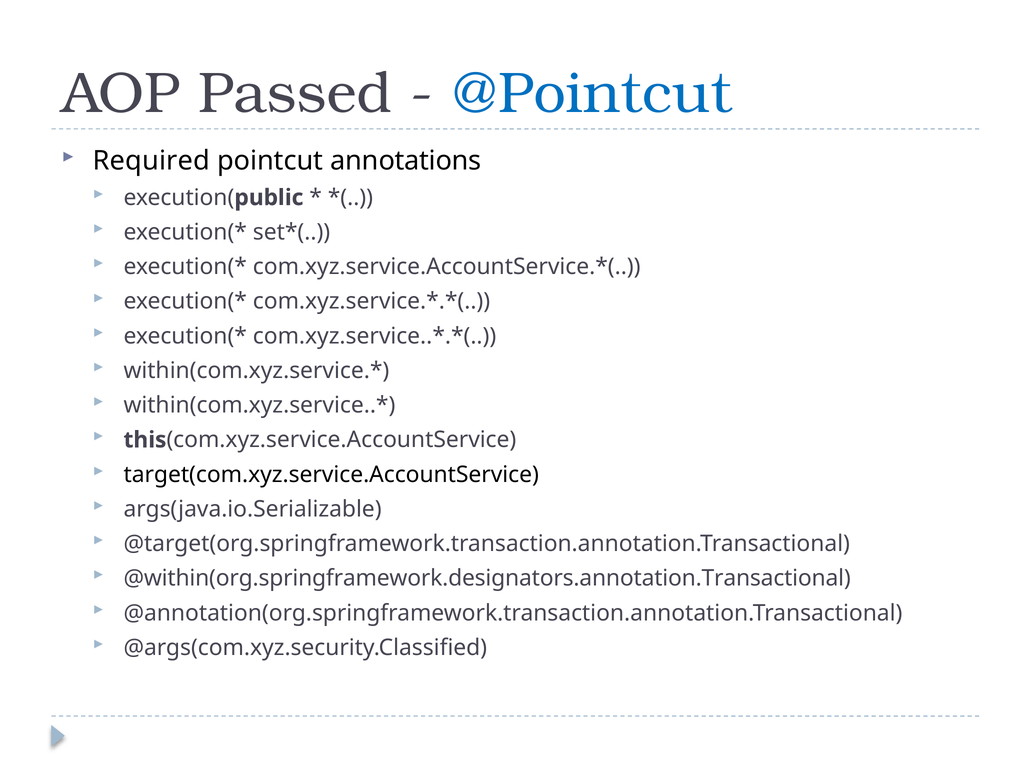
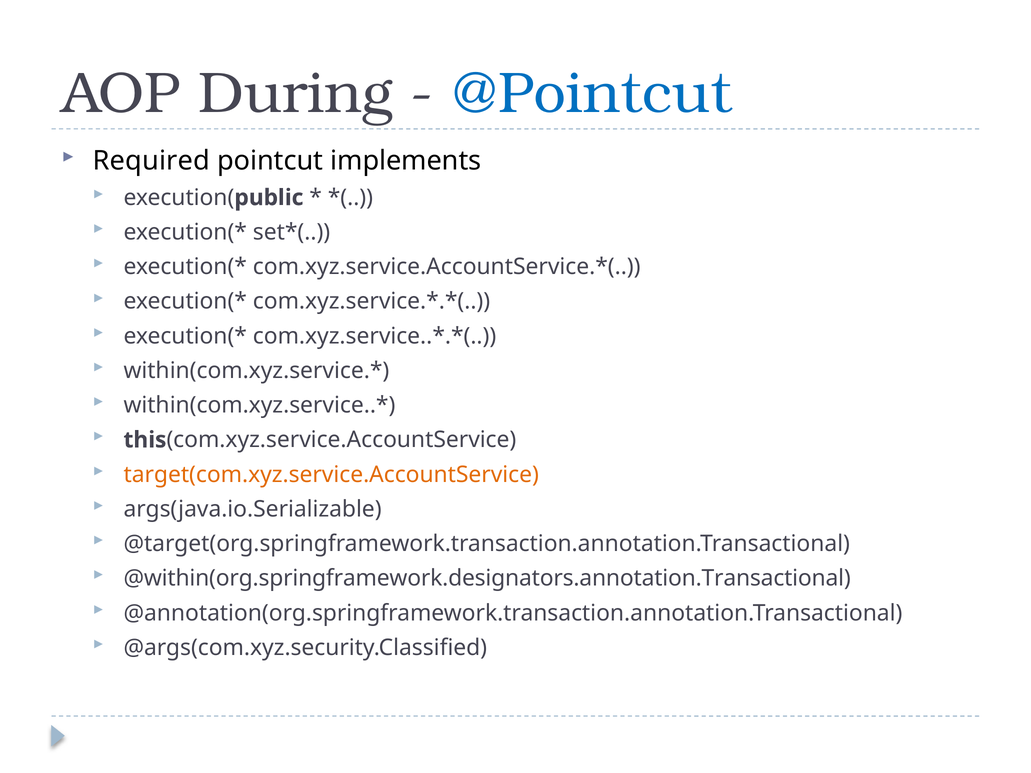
Passed: Passed -> During
annotations: annotations -> implements
target(com.xyz.service.AccountService colour: black -> orange
